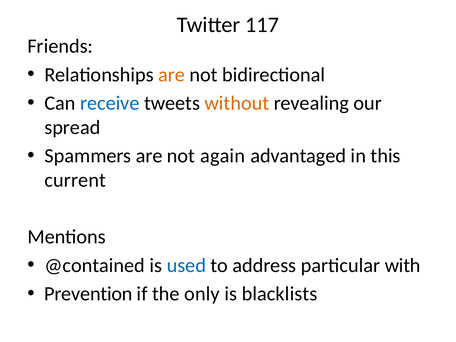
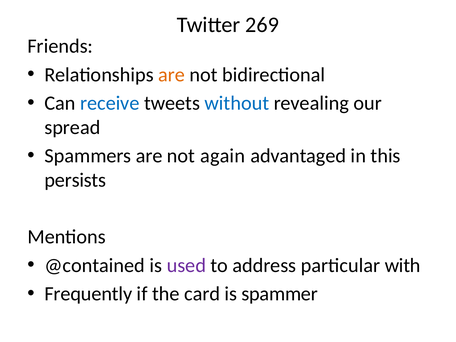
117: 117 -> 269
without colour: orange -> blue
current: current -> persists
used colour: blue -> purple
Prevention: Prevention -> Frequently
only: only -> card
blacklists: blacklists -> spammer
